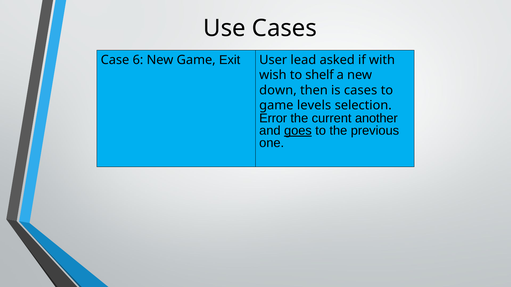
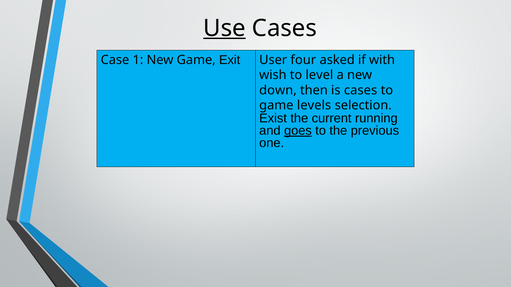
Use underline: none -> present
6: 6 -> 1
lead: lead -> four
shelf: shelf -> level
Error: Error -> Exist
another: another -> running
